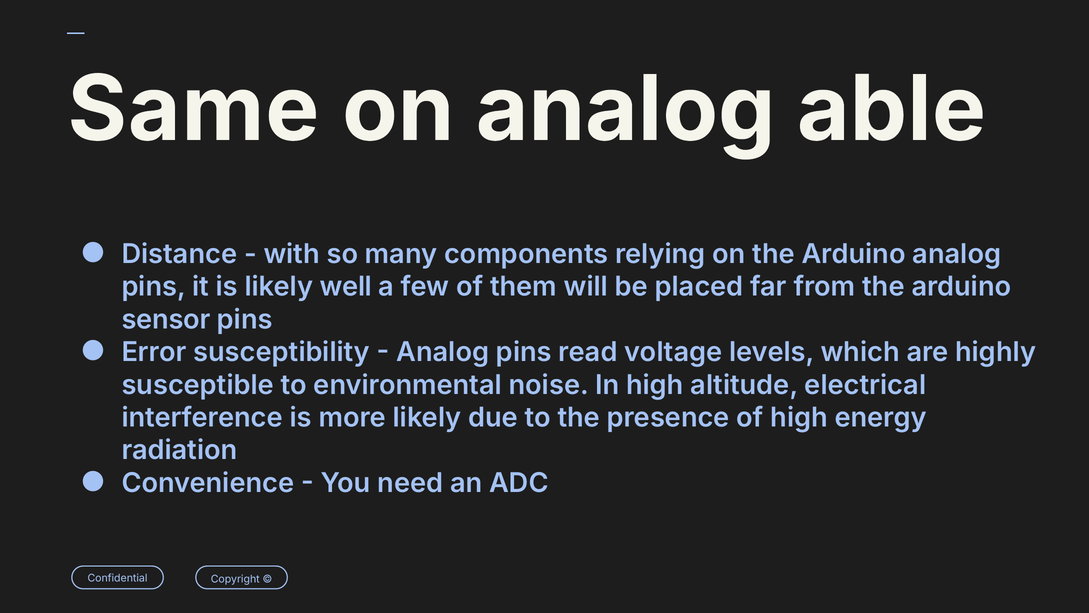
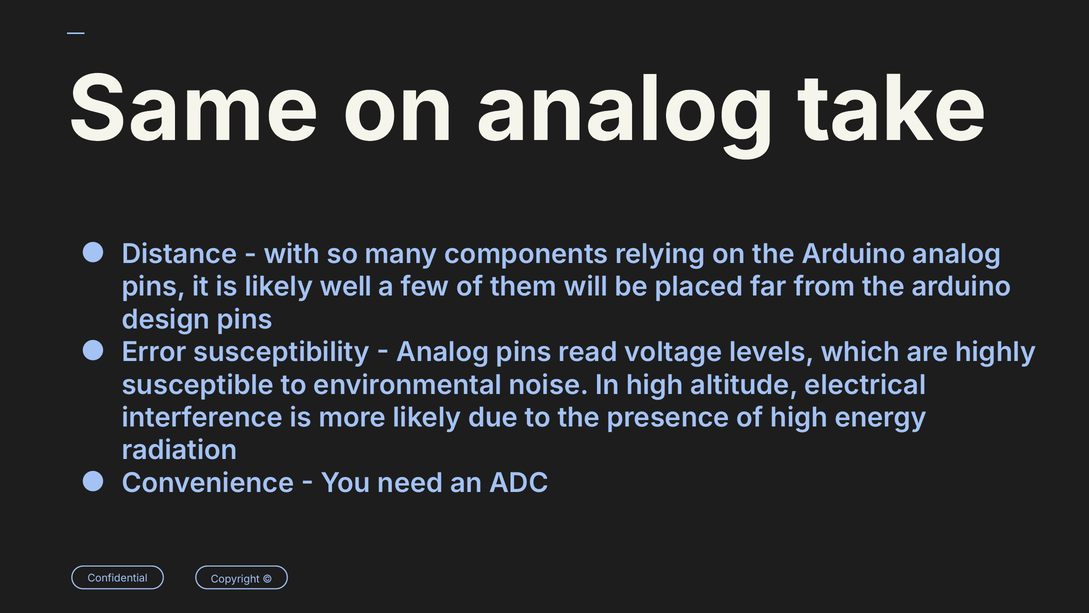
able: able -> take
sensor: sensor -> design
